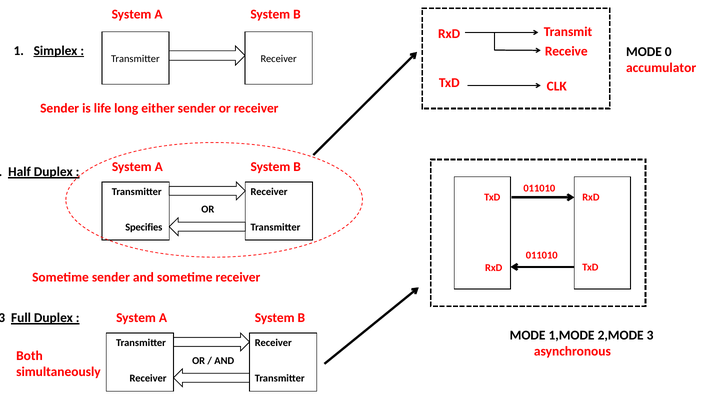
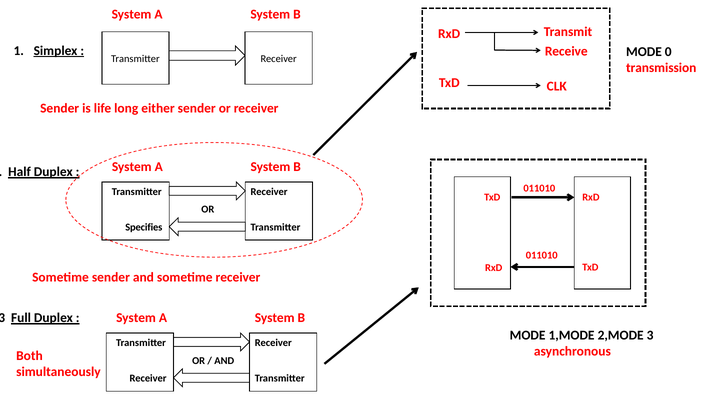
accumulator: accumulator -> transmission
